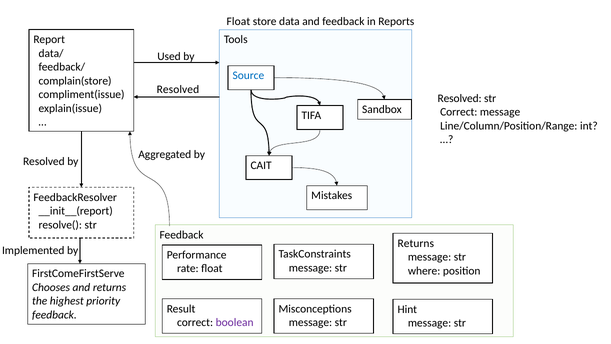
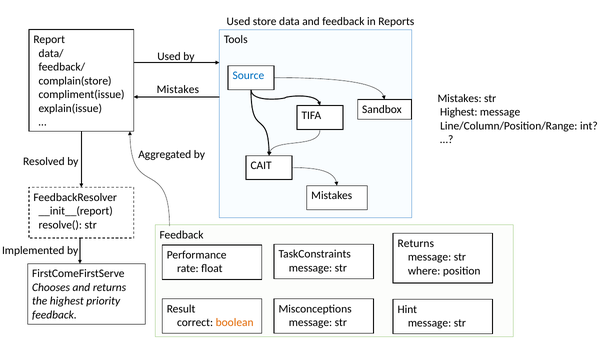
Float at (238, 22): Float -> Used
Resolved at (178, 89): Resolved -> Mistakes
Resolved at (460, 98): Resolved -> Mistakes
Correct at (459, 112): Correct -> Highest
boolean colour: purple -> orange
